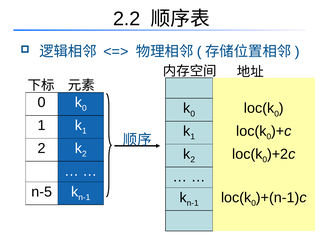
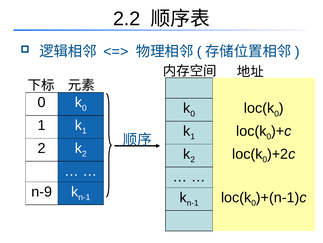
n-5: n-5 -> n-9
